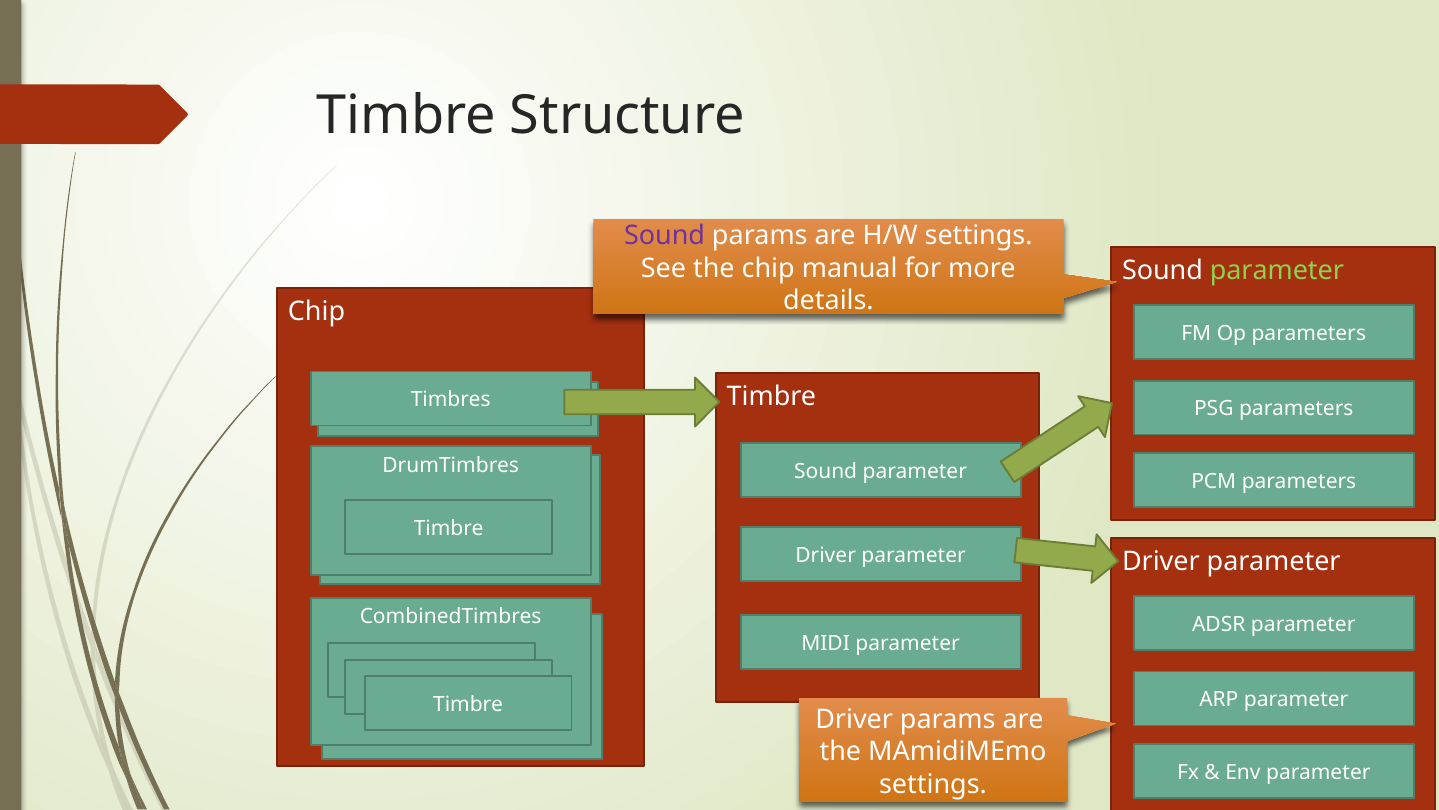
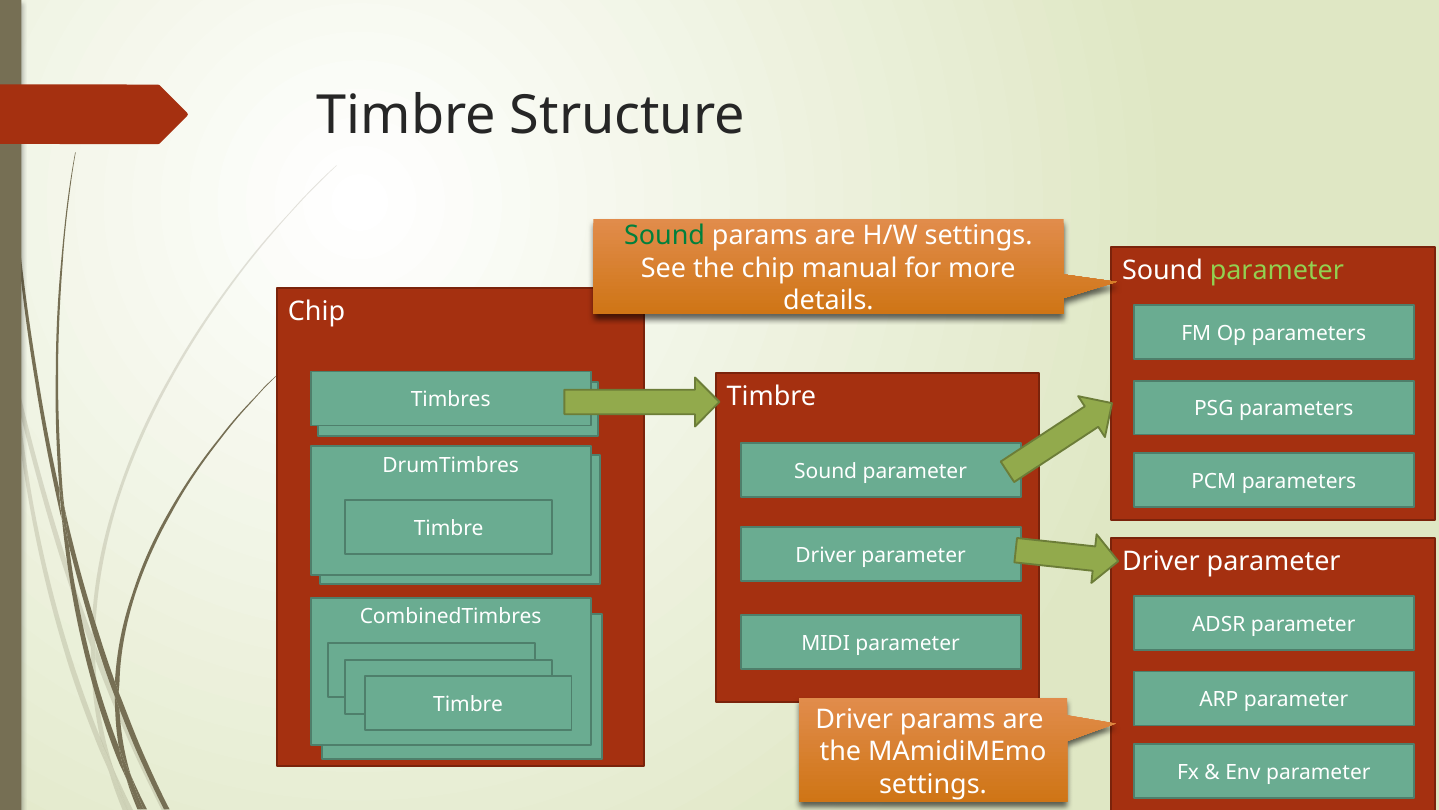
Sound at (665, 236) colour: purple -> green
